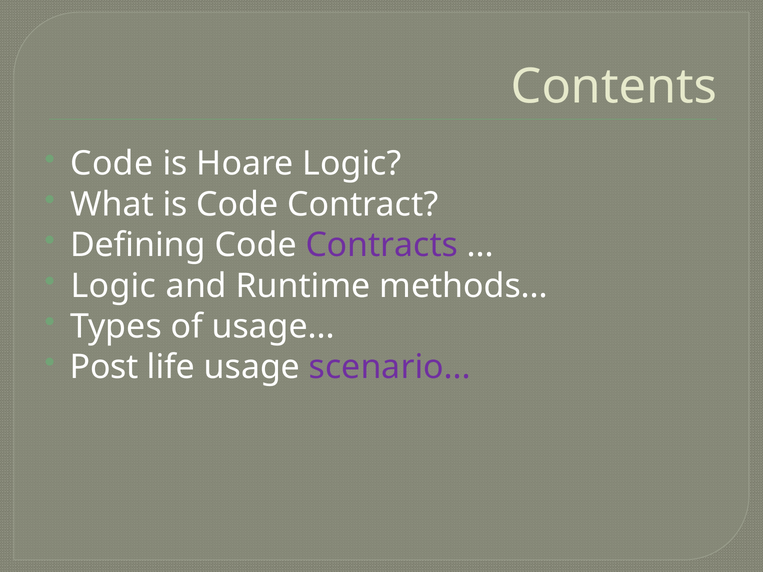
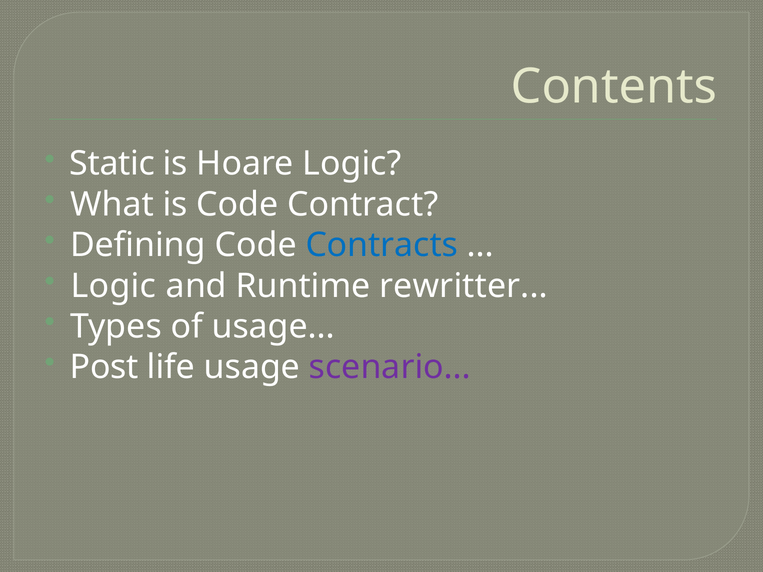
Code at (112, 164): Code -> Static
Contracts colour: purple -> blue
methods: methods -> rewritter
